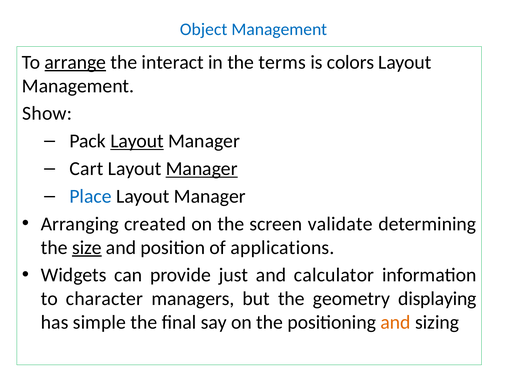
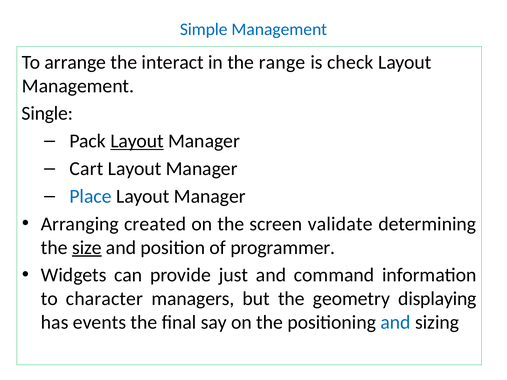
Object: Object -> Simple
arrange underline: present -> none
terms: terms -> range
colors: colors -> check
Show: Show -> Single
Manager at (202, 169) underline: present -> none
applications: applications -> programmer
calculator: calculator -> command
simple: simple -> events
and at (396, 323) colour: orange -> blue
